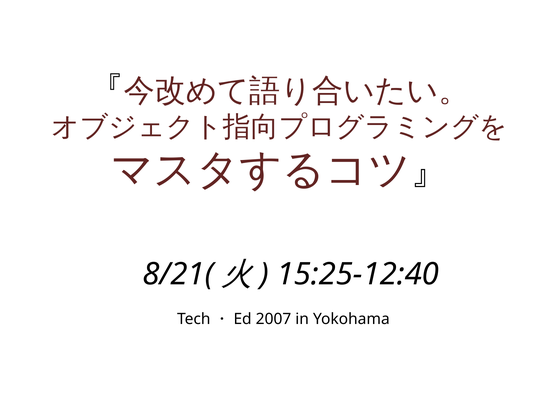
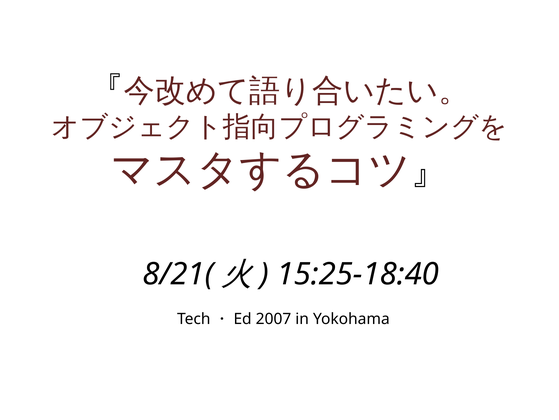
15:25-12:40: 15:25-12:40 -> 15:25-18:40
